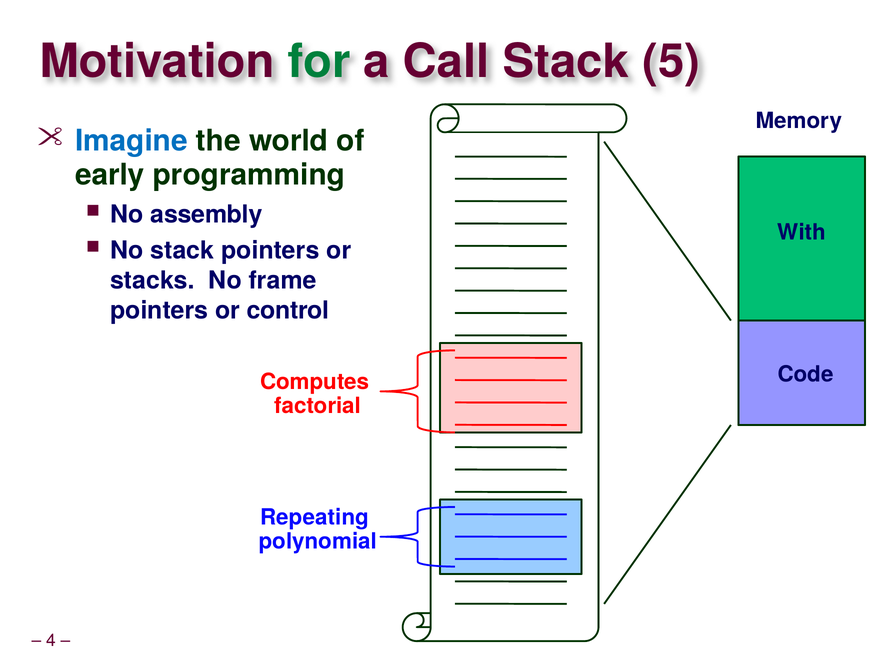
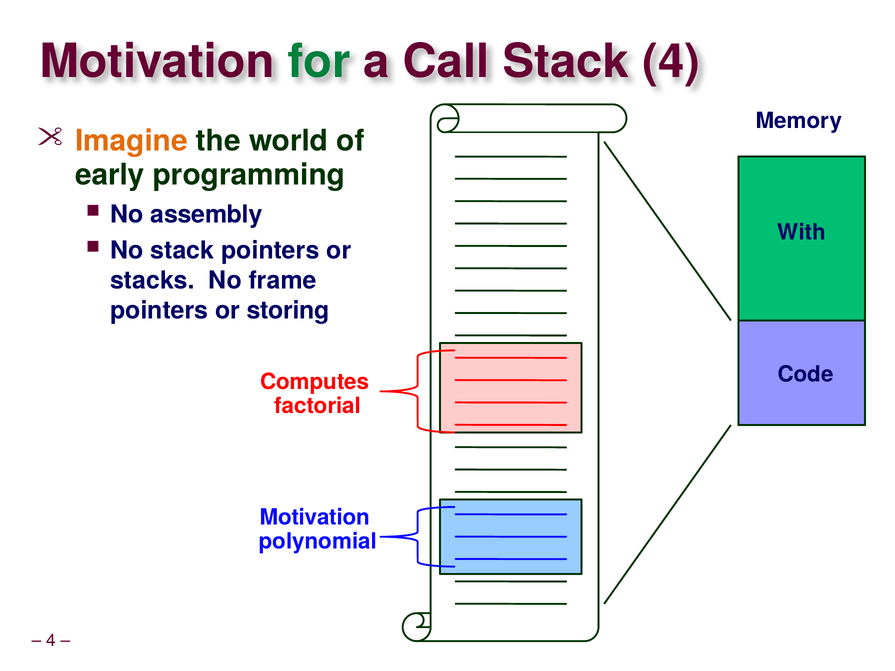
Stack 5: 5 -> 4
Imagine colour: blue -> orange
control: control -> storing
Repeating at (315, 517): Repeating -> Motivation
